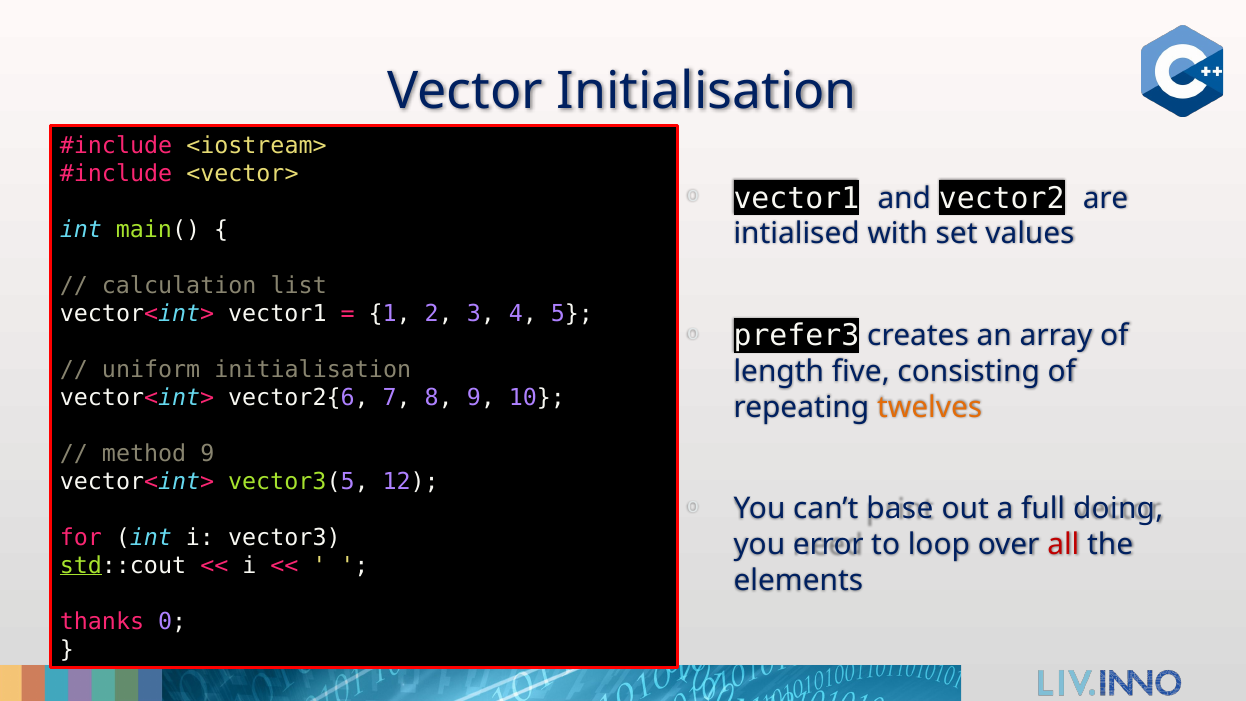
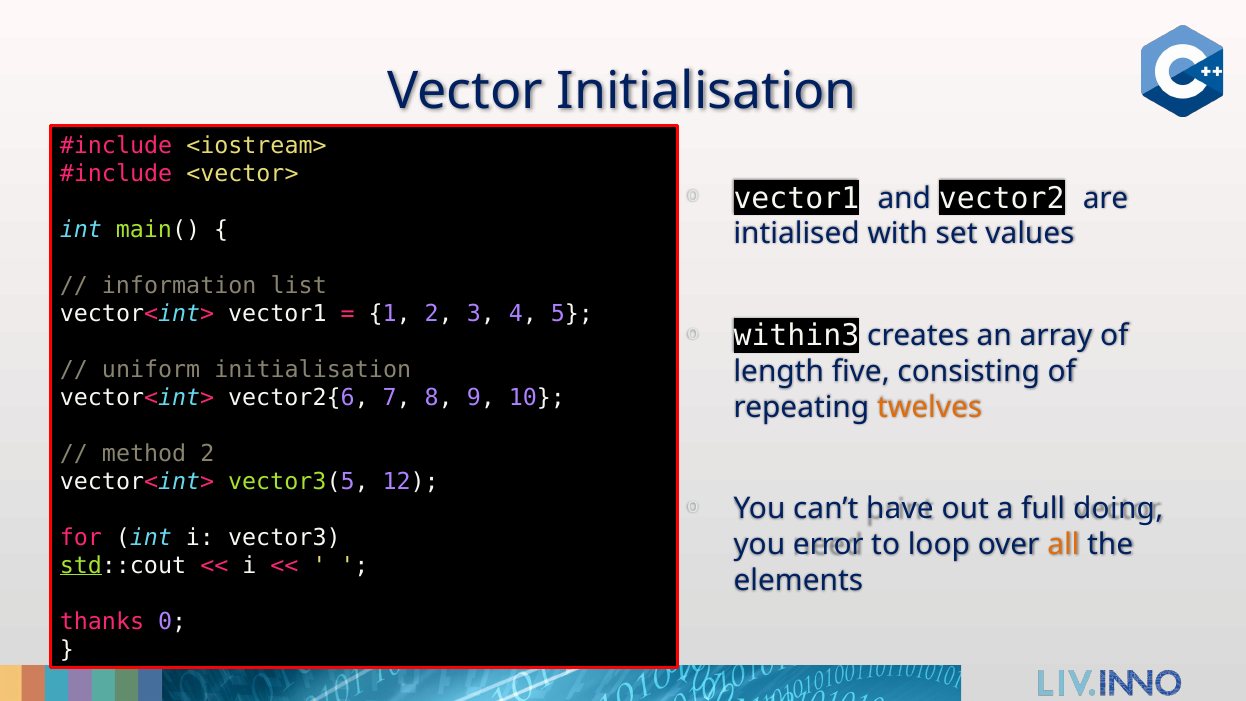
calculation: calculation -> information
prefer3: prefer3 -> within3
method 9: 9 -> 2
base: base -> have
all colour: red -> orange
